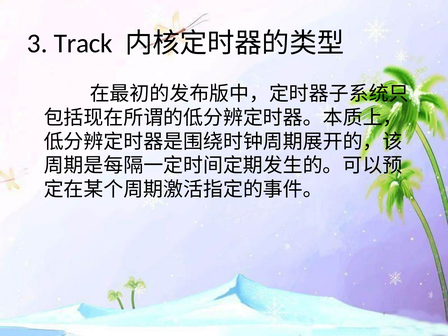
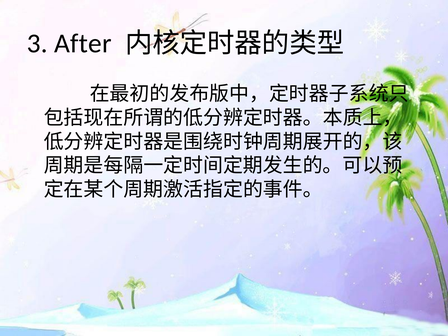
Track: Track -> After
